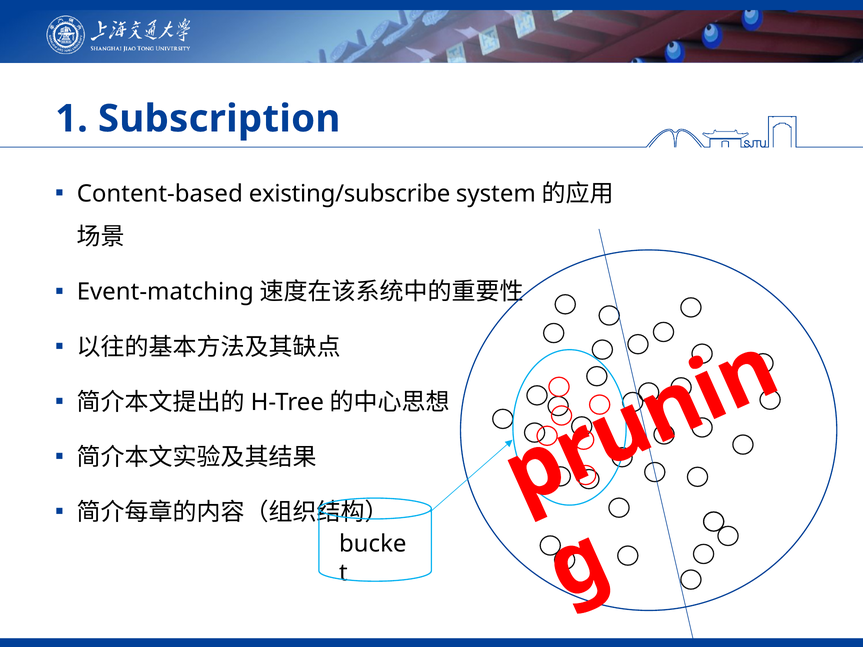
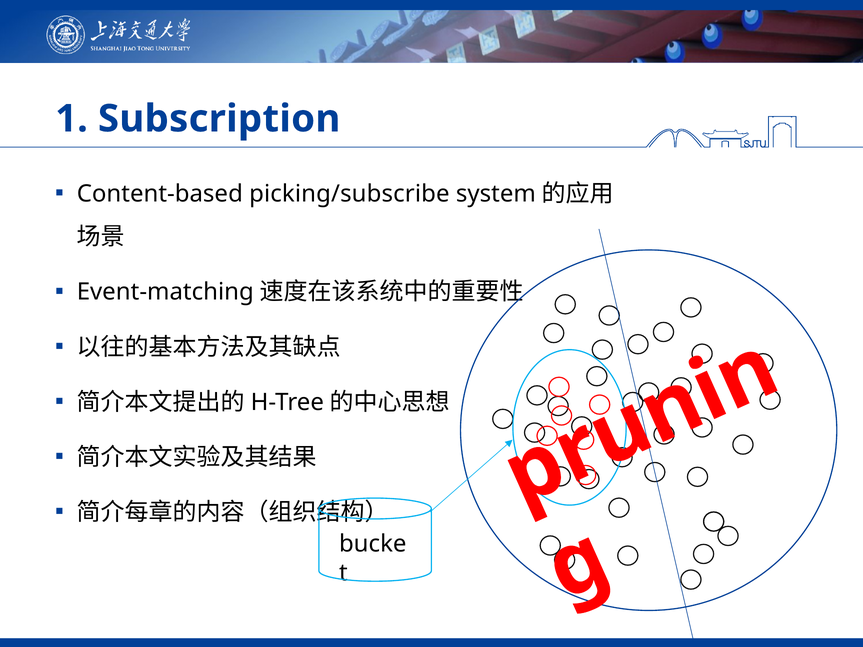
existing/subscribe: existing/subscribe -> picking/subscribe
